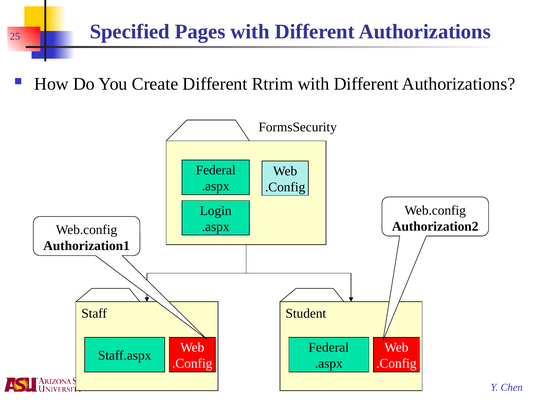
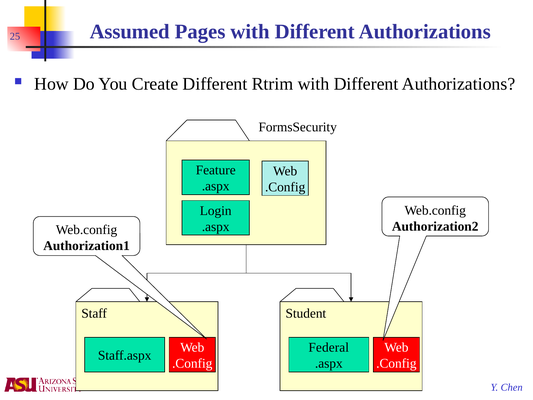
Specified: Specified -> Assumed
Federal at (216, 170): Federal -> Feature
